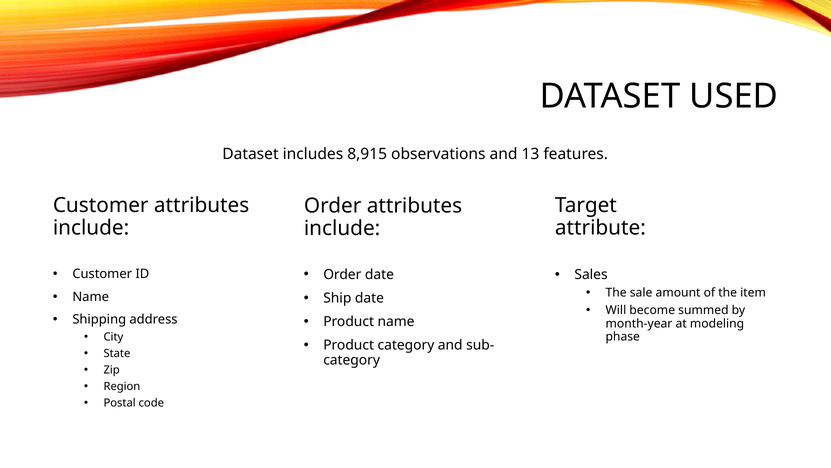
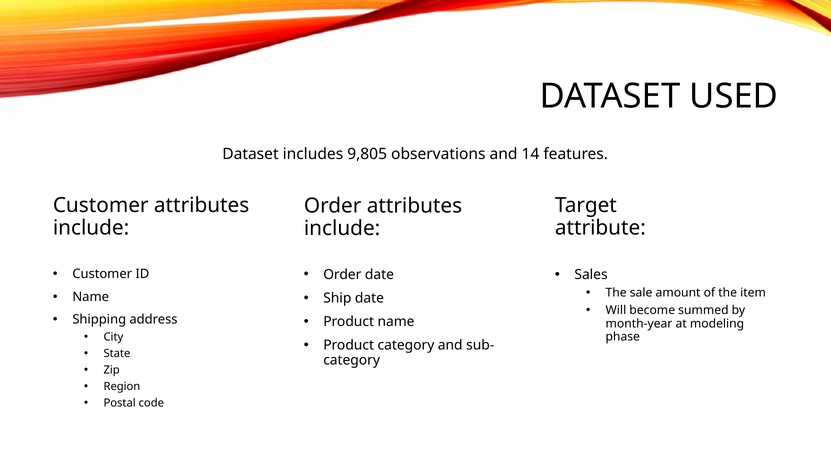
8,915: 8,915 -> 9,805
13: 13 -> 14
